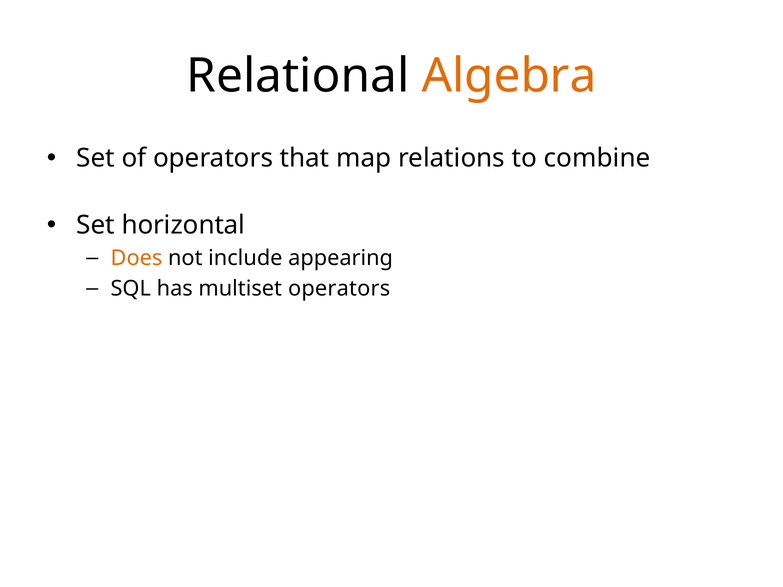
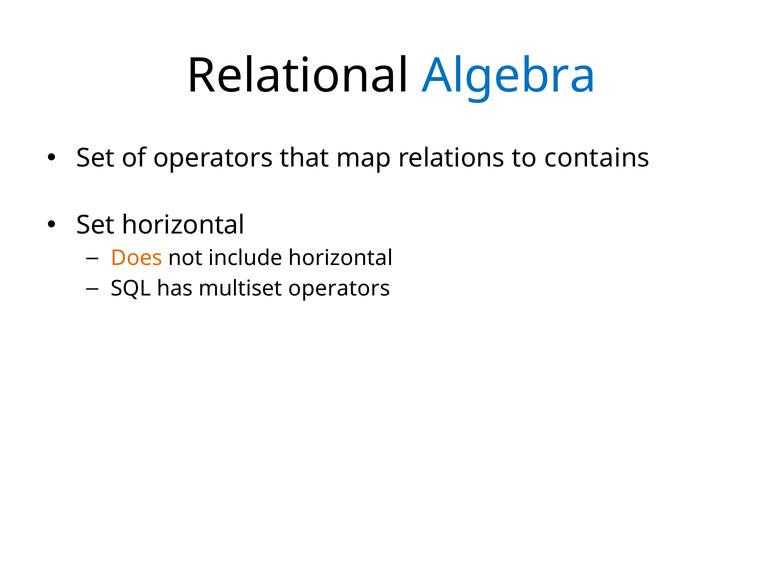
Algebra colour: orange -> blue
combine: combine -> contains
include appearing: appearing -> horizontal
